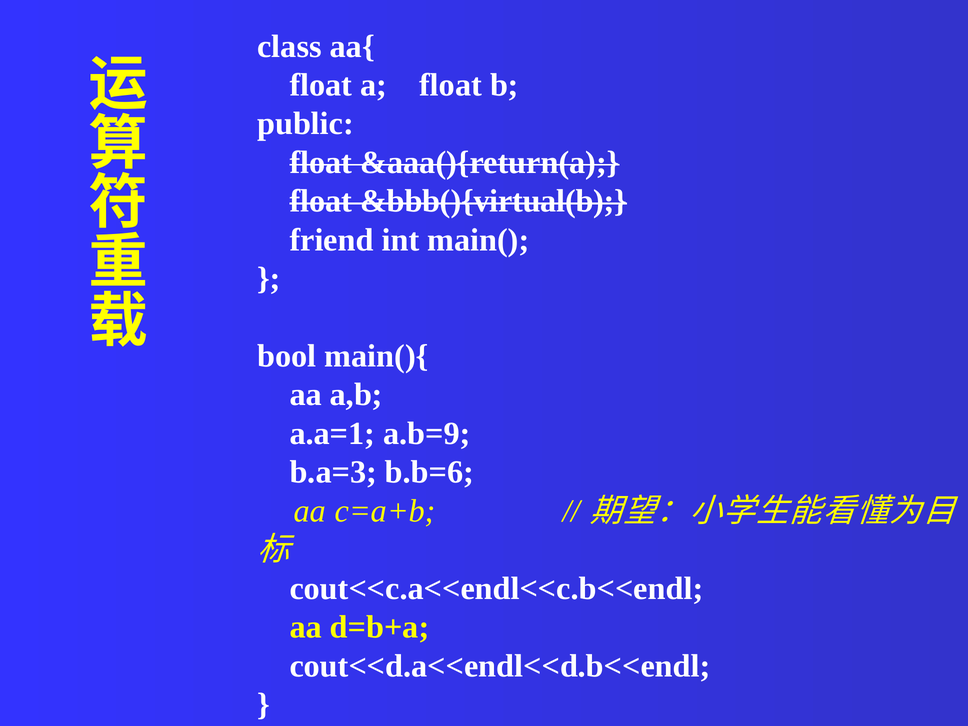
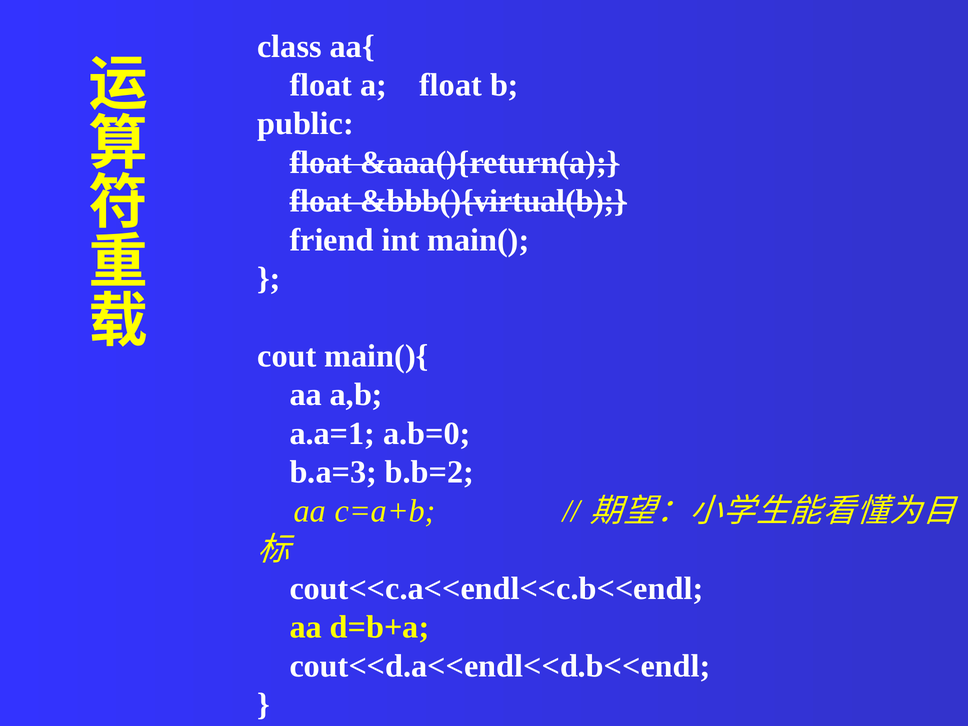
bool: bool -> cout
a.b=9: a.b=9 -> a.b=0
b.b=6: b.b=6 -> b.b=2
